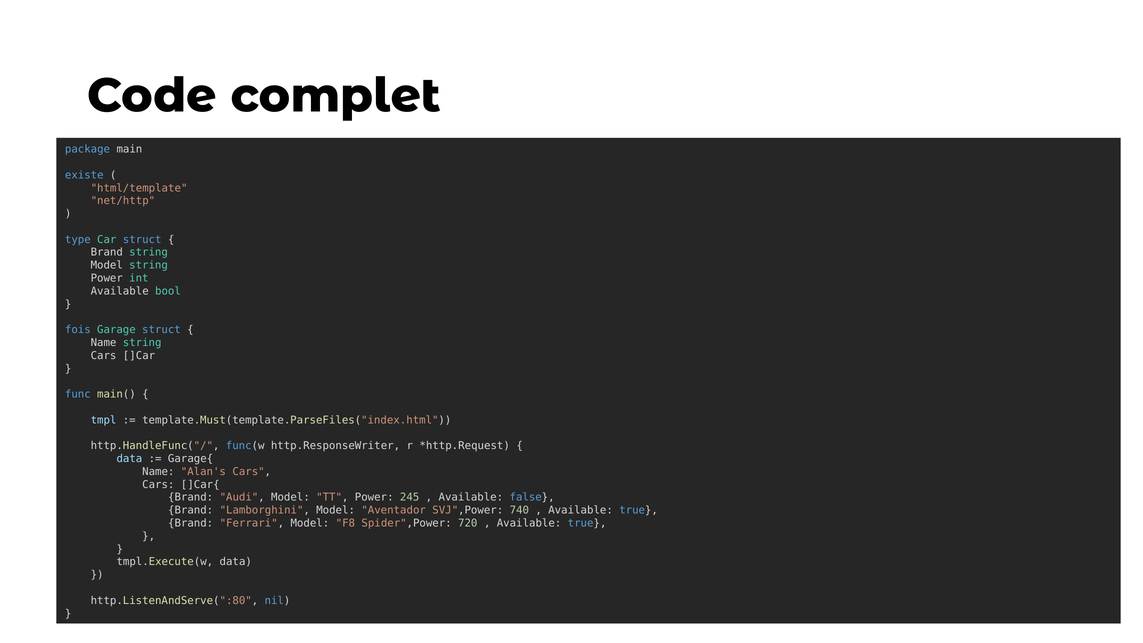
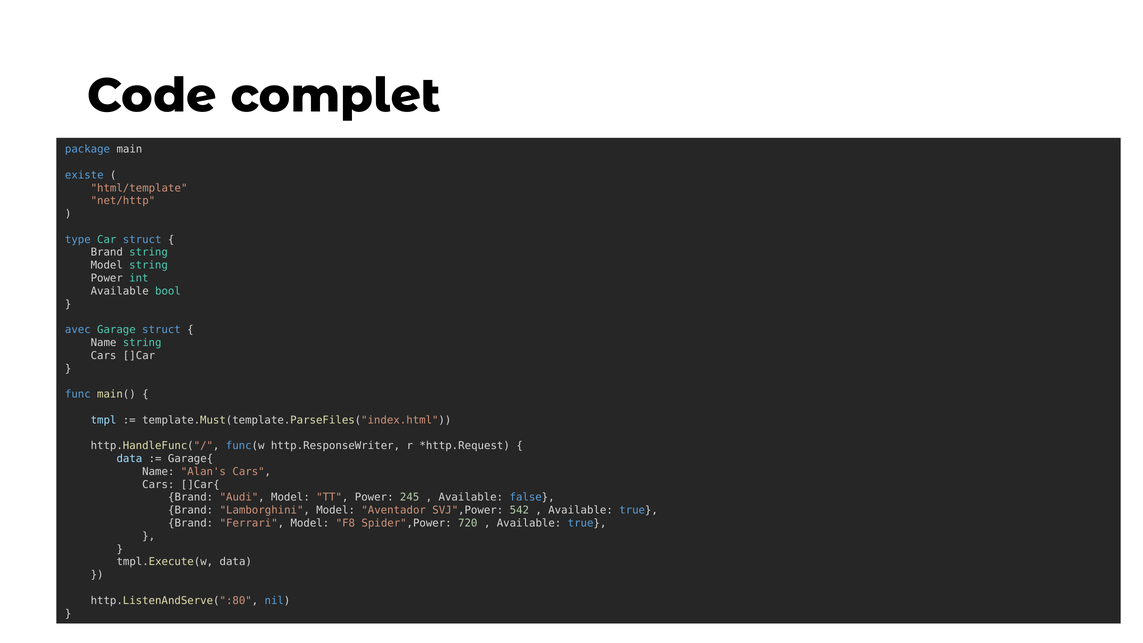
fois: fois -> avec
740: 740 -> 542
